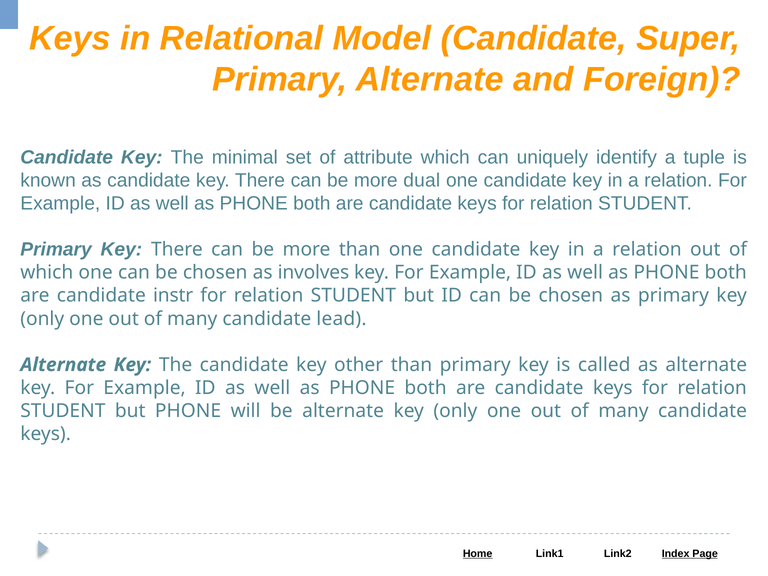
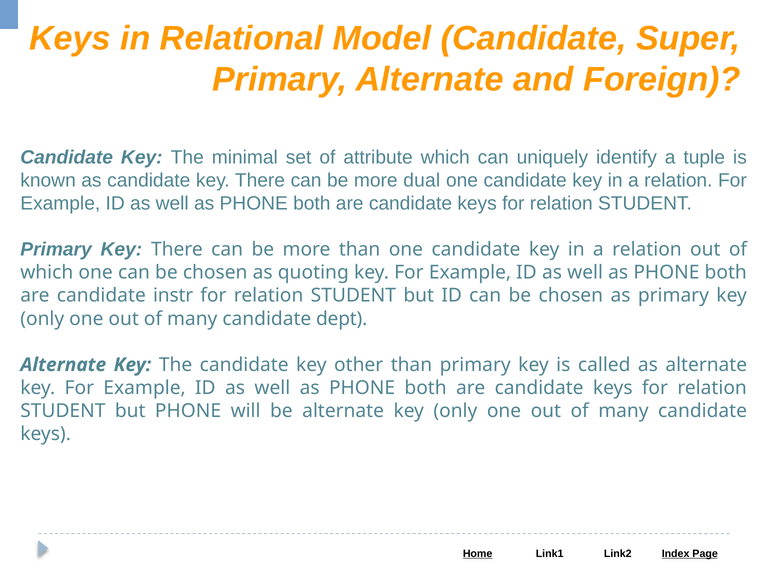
involves: involves -> quoting
lead: lead -> dept
